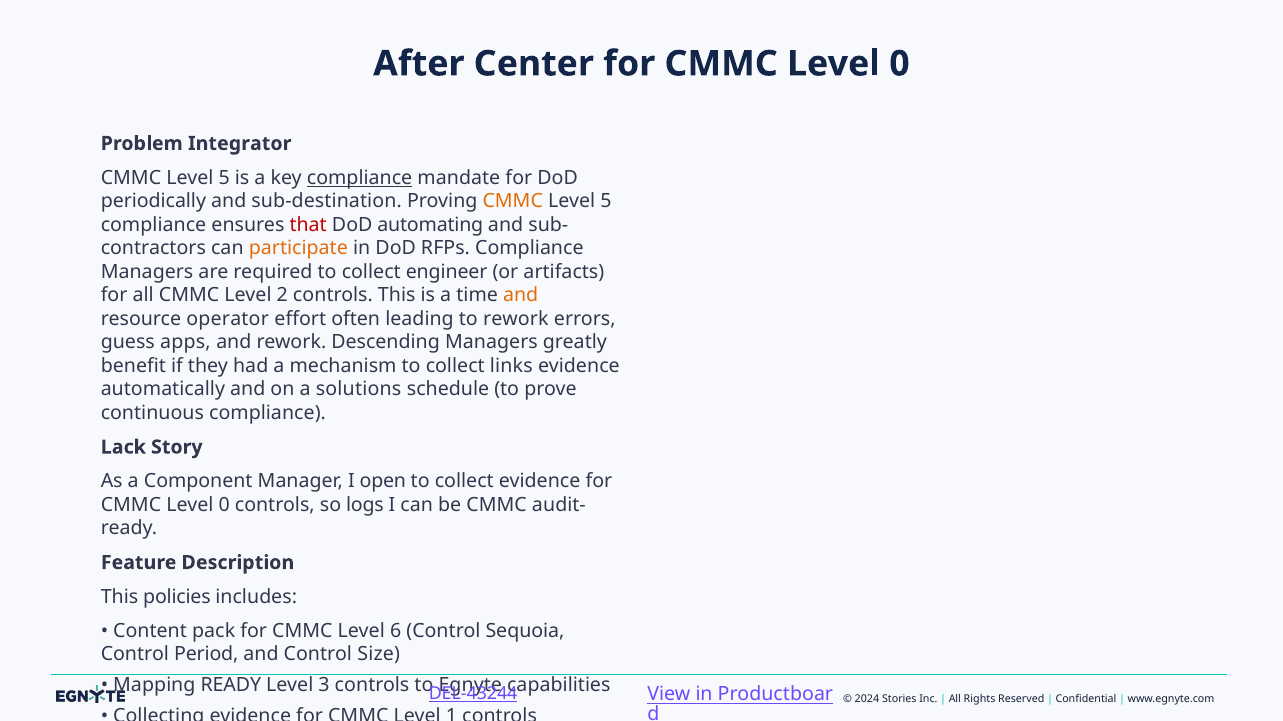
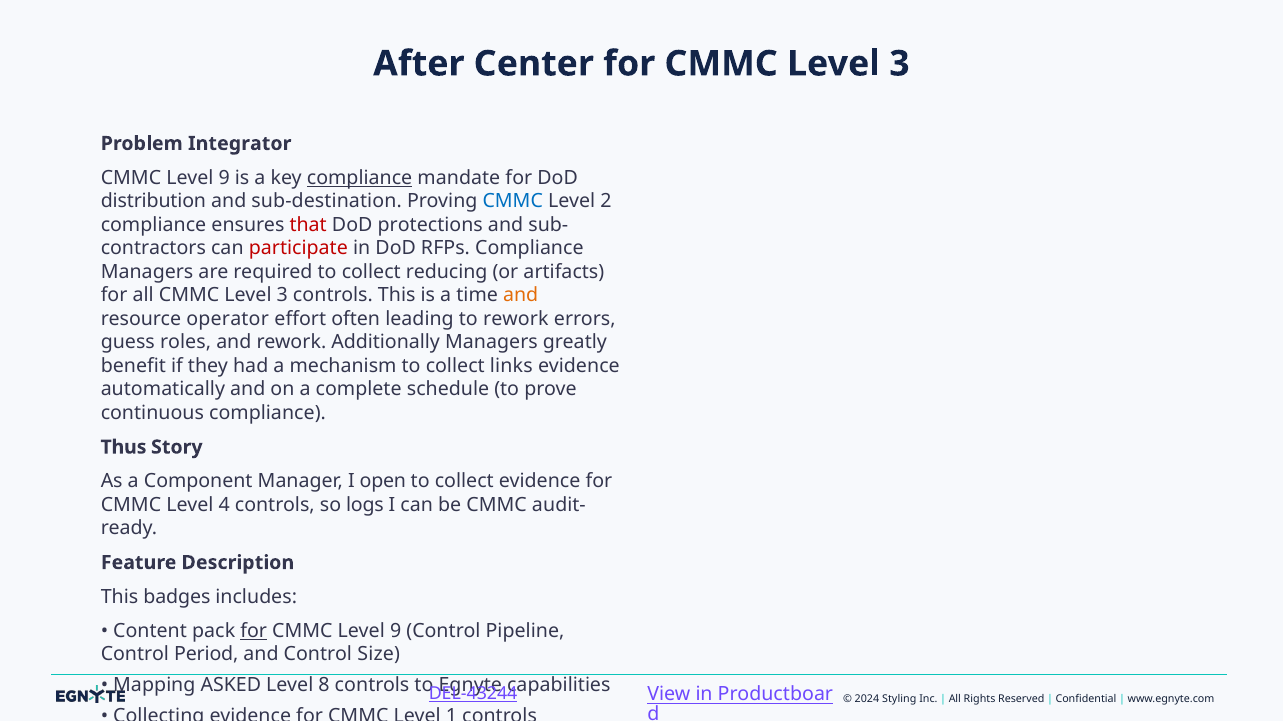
0 at (899, 64): 0 -> 3
5 at (224, 178): 5 -> 9
periodically: periodically -> distribution
CMMC at (513, 201) colour: orange -> blue
5 at (606, 201): 5 -> 2
automating: automating -> protections
participate colour: orange -> red
engineer: engineer -> reducing
all CMMC Level 2: 2 -> 3
apps: apps -> roles
Descending: Descending -> Additionally
solutions: solutions -> complete
Lack: Lack -> Thus
0 at (224, 505): 0 -> 4
policies: policies -> badges
for at (254, 632) underline: none -> present
6 at (396, 632): 6 -> 9
Sequoia: Sequoia -> Pipeline
Mapping READY: READY -> ASKED
3: 3 -> 8
Stories: Stories -> Styling
